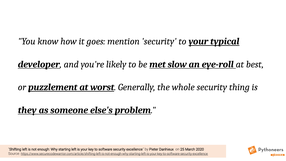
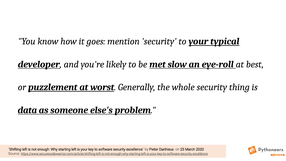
they: they -> data
